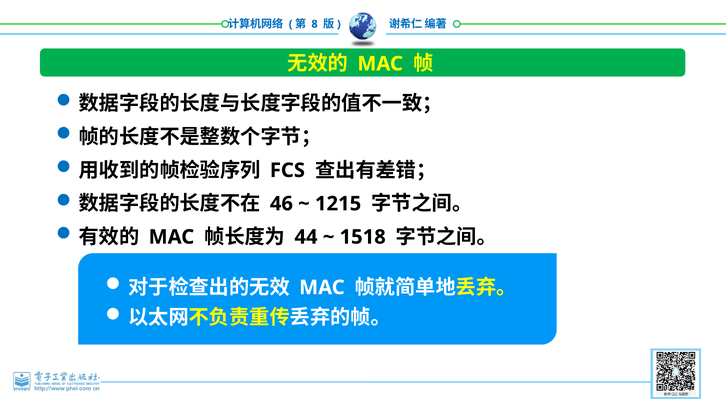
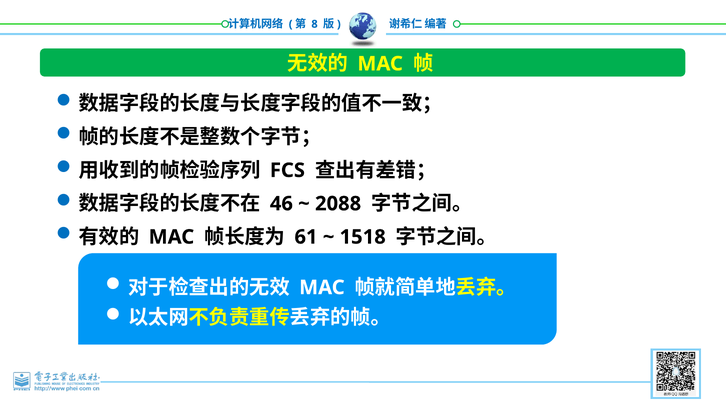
1215: 1215 -> 2088
44: 44 -> 61
